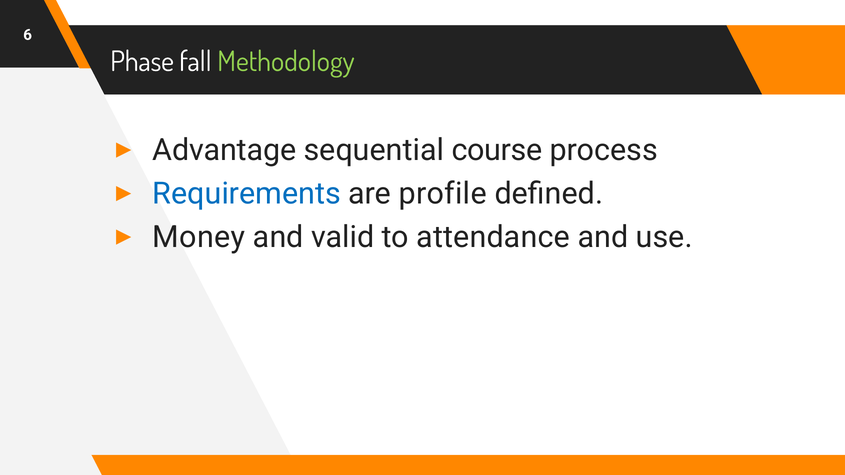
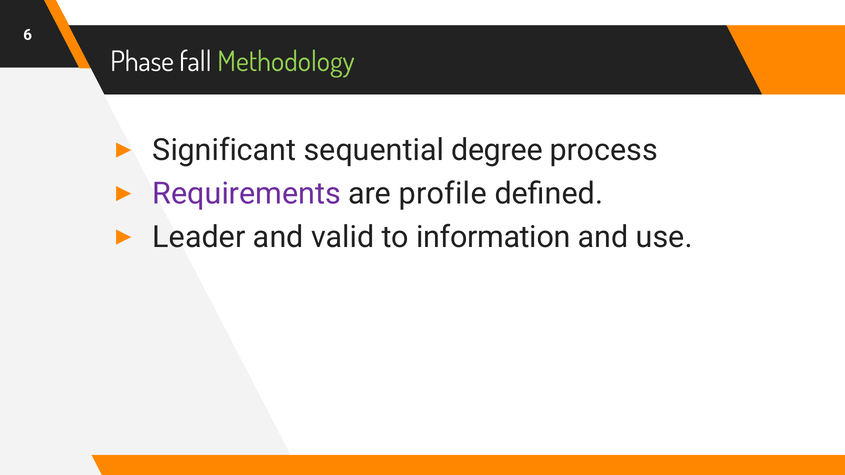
Advantage: Advantage -> Significant
course: course -> degree
Requirements colour: blue -> purple
Money: Money -> Leader
attendance: attendance -> information
